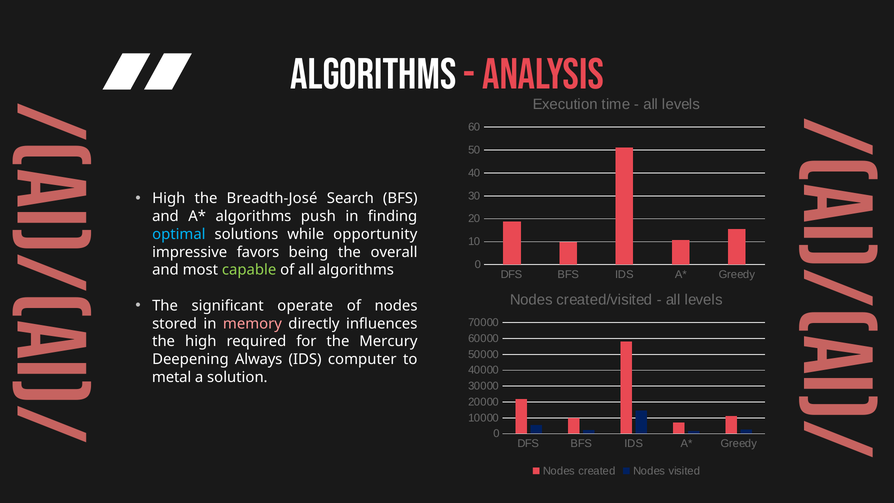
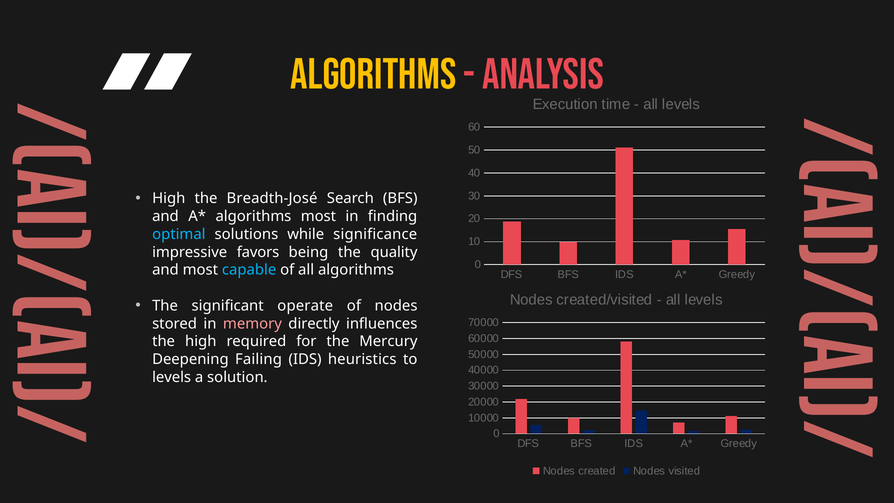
algorithms at (373, 75) colour: white -> yellow
algorithms push: push -> most
opportunity: opportunity -> significance
overall: overall -> quality
capable colour: light green -> light blue
Always: Always -> Failing
computer: computer -> heuristics
metal at (172, 377): metal -> levels
